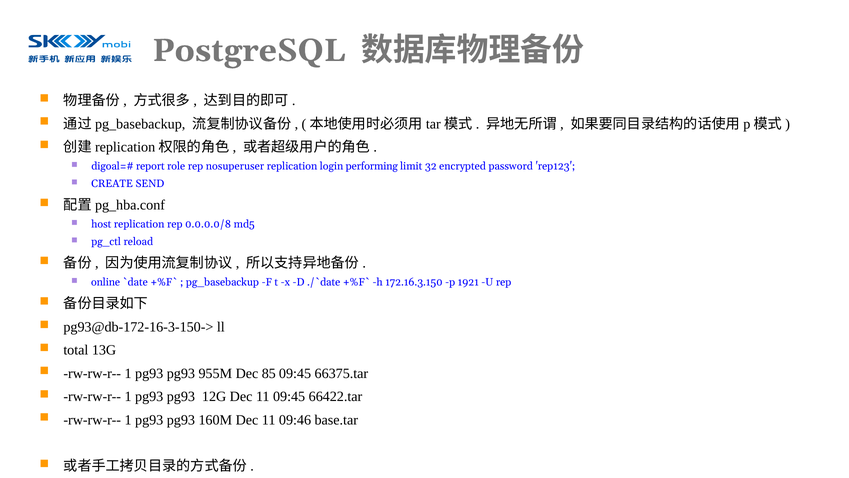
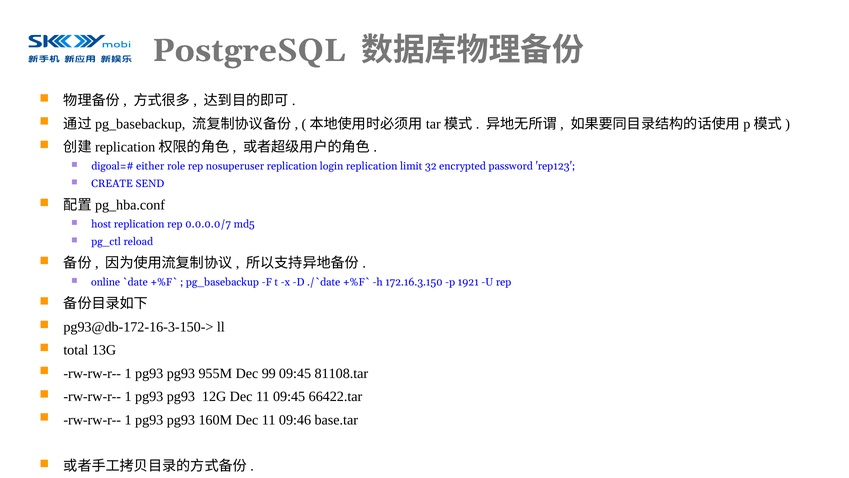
report: report -> either
login performing: performing -> replication
0.0.0.0/8: 0.0.0.0/8 -> 0.0.0.0/7
85: 85 -> 99
66375.tar: 66375.tar -> 81108.tar
